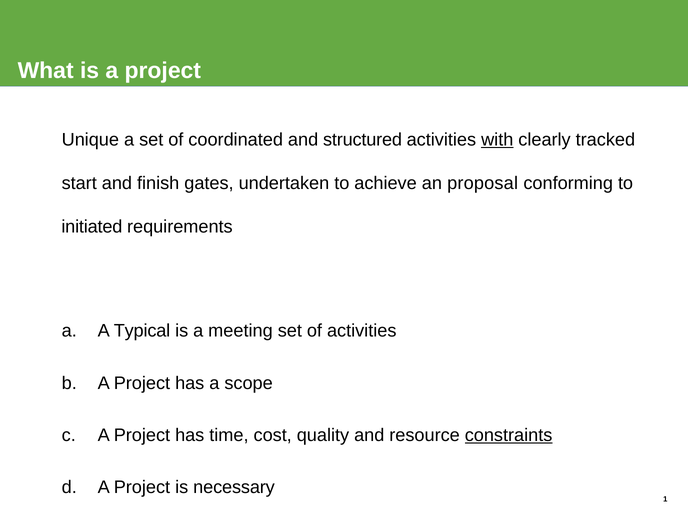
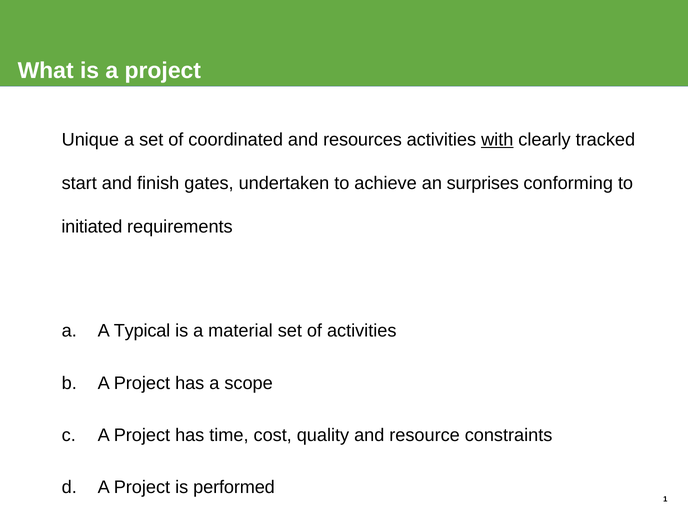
structured: structured -> resources
proposal: proposal -> surprises
meeting: meeting -> material
constraints underline: present -> none
necessary: necessary -> performed
